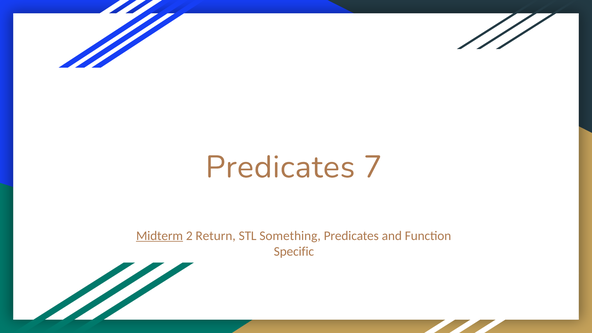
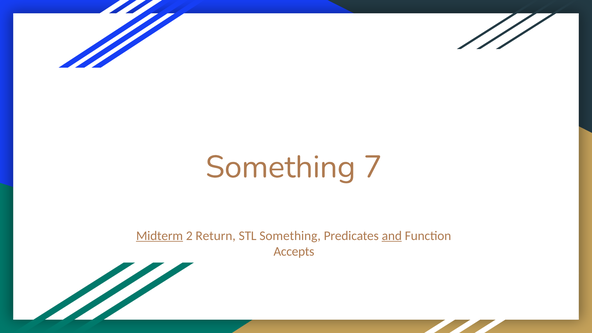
Predicates at (280, 167): Predicates -> Something
and underline: none -> present
Specific: Specific -> Accepts
